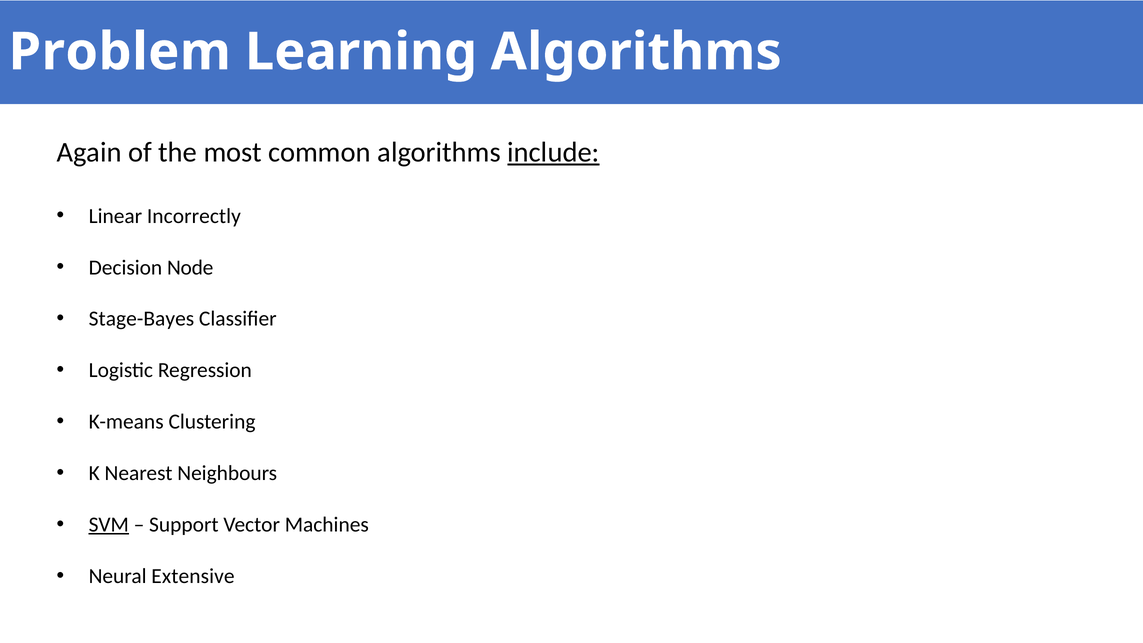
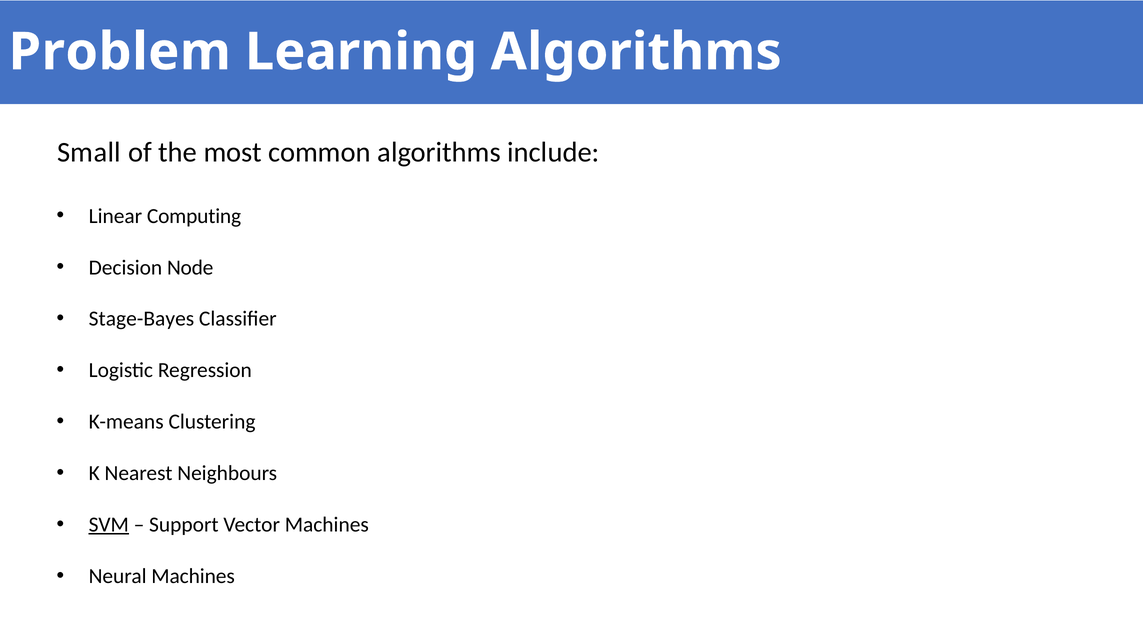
Again: Again -> Small
include underline: present -> none
Incorrectly: Incorrectly -> Computing
Neural Extensive: Extensive -> Machines
